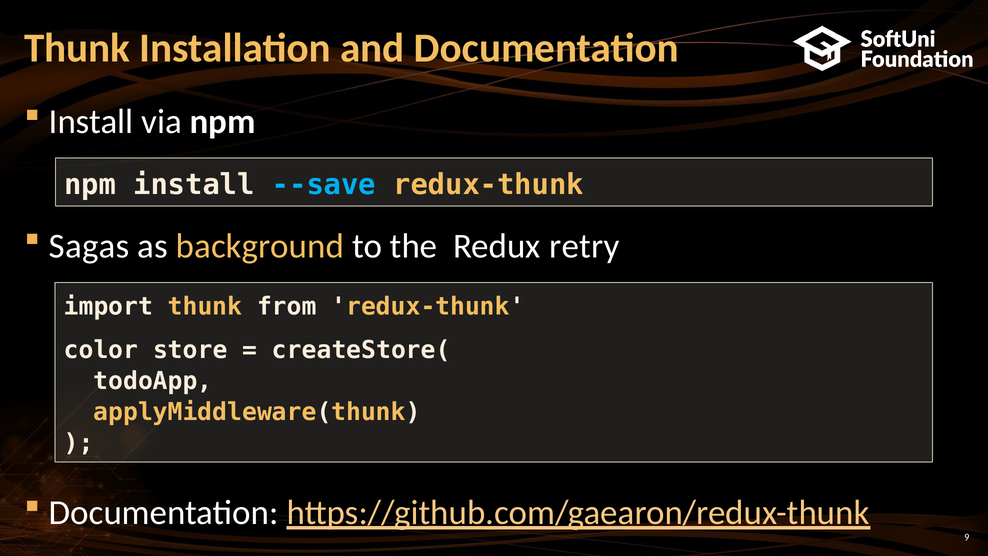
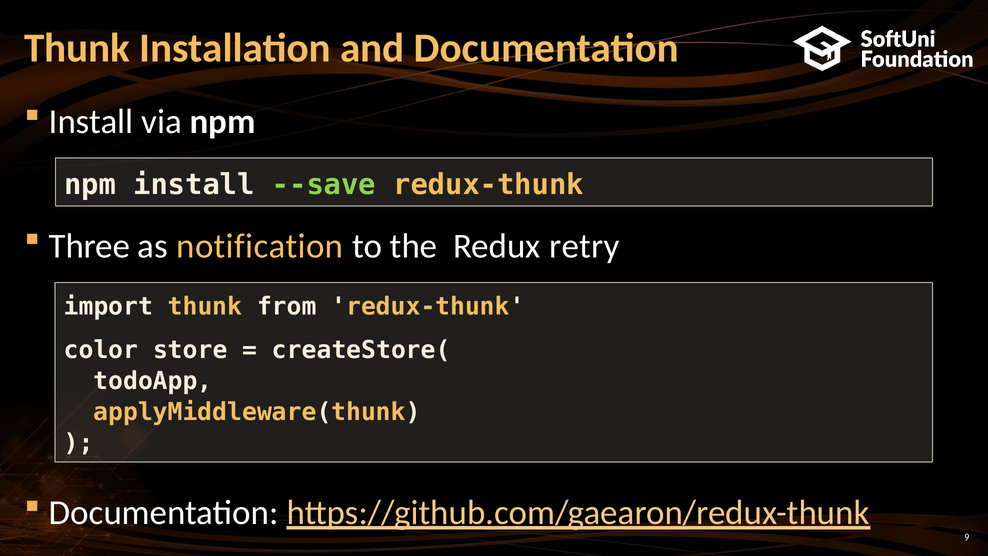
--save colour: light blue -> light green
Sagas: Sagas -> Three
background: background -> notification
